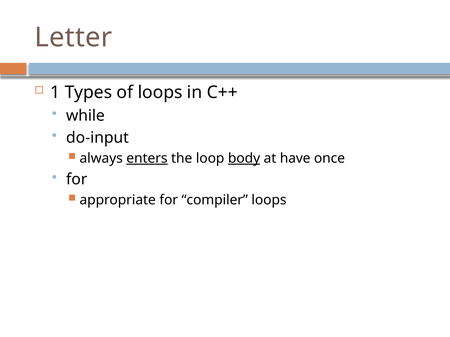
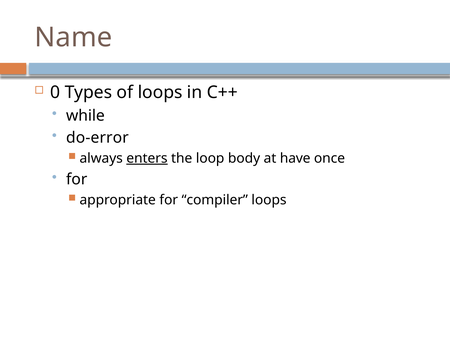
Letter: Letter -> Name
1: 1 -> 0
do-input: do-input -> do-error
body underline: present -> none
